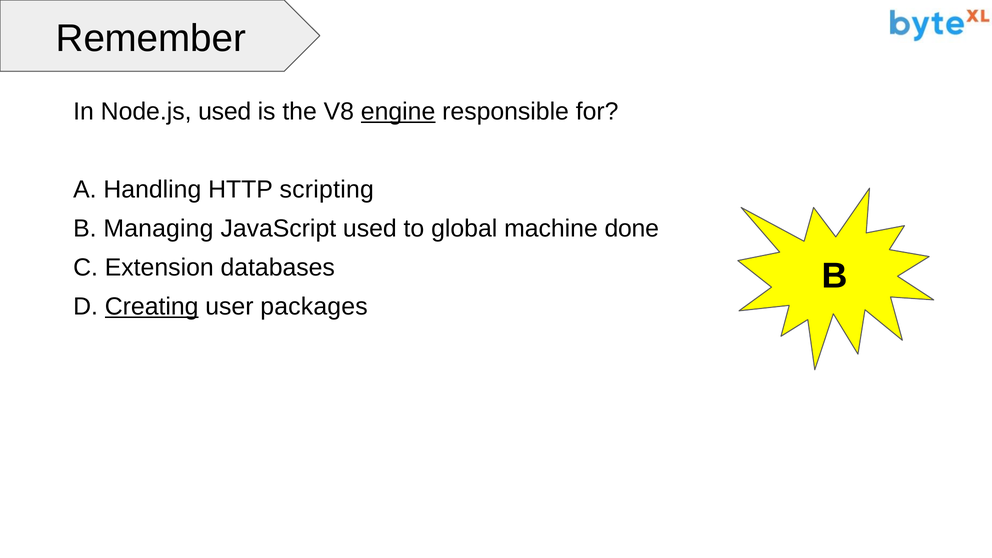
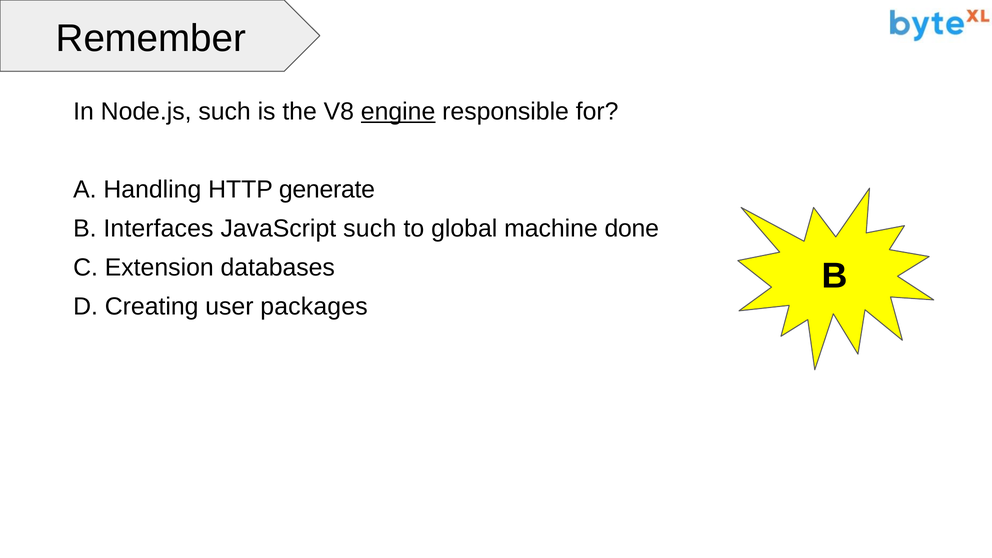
Node.js used: used -> such
scripting: scripting -> generate
Managing: Managing -> Interfaces
JavaScript used: used -> such
Creating underline: present -> none
